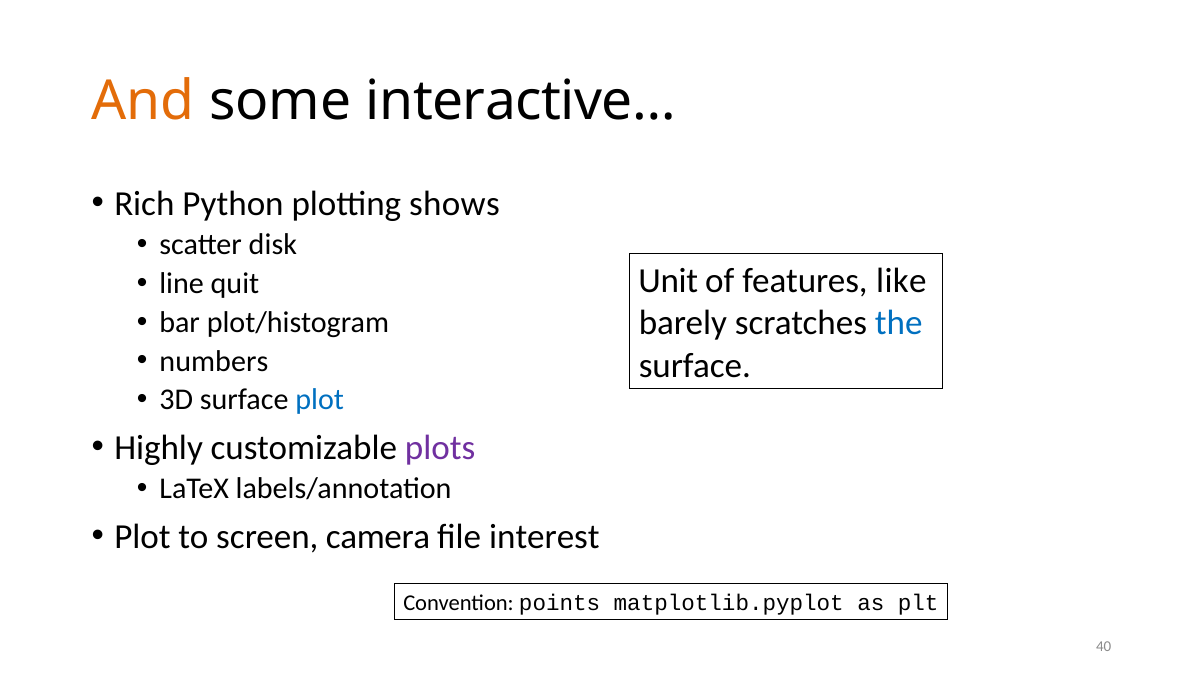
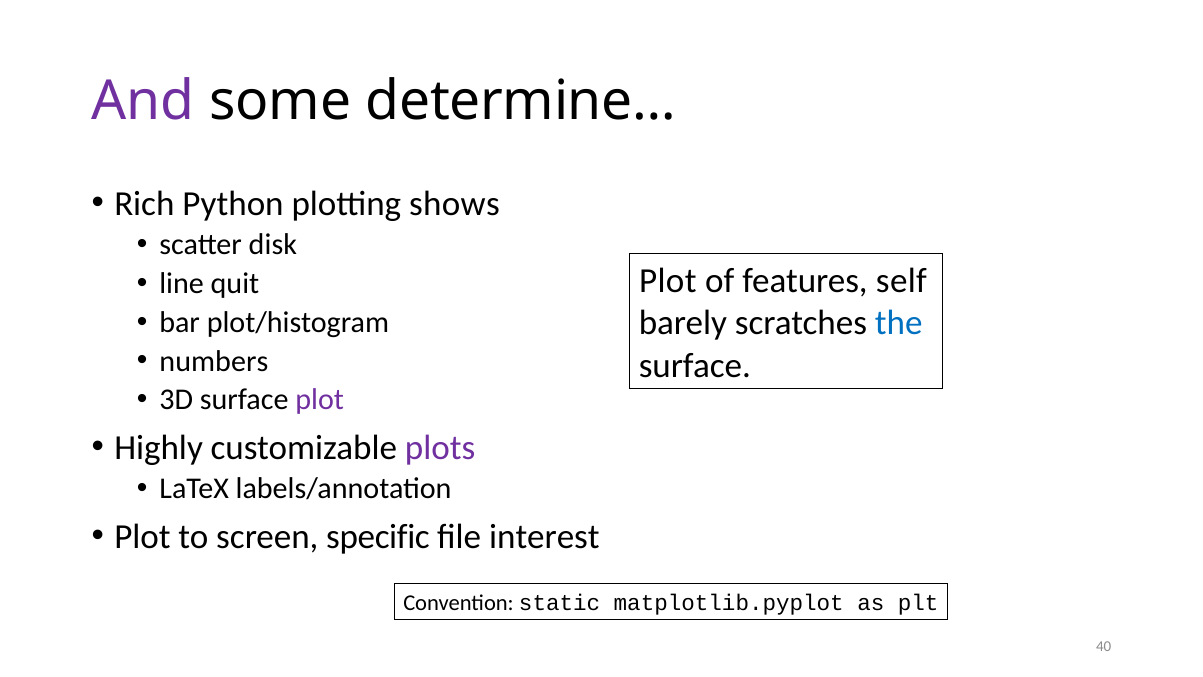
And colour: orange -> purple
interactive…: interactive… -> determine…
Unit at (668, 281): Unit -> Plot
like: like -> self
plot at (320, 400) colour: blue -> purple
camera: camera -> specific
points: points -> static
